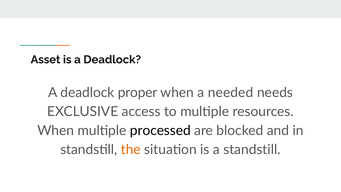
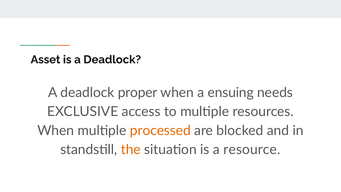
needed: needed -> ensuing
processed colour: black -> orange
a standstill: standstill -> resource
